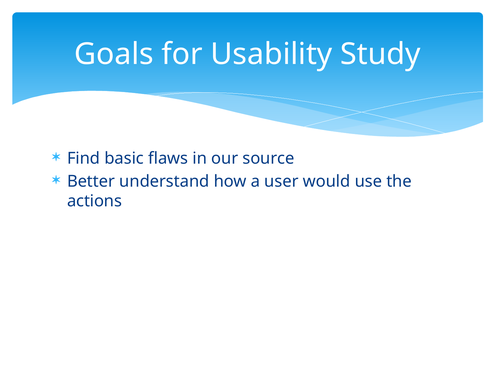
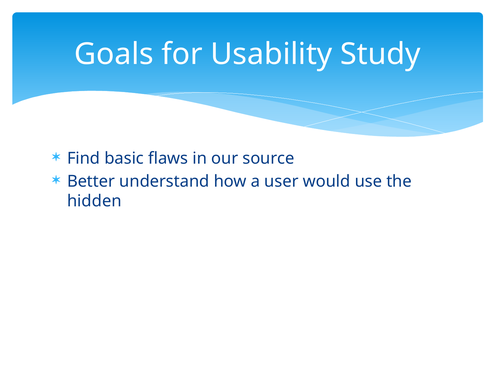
actions: actions -> hidden
